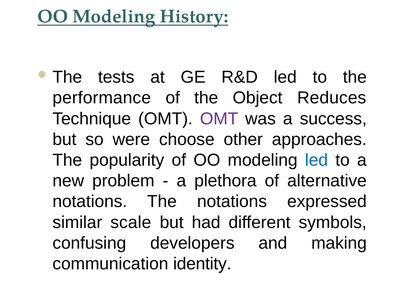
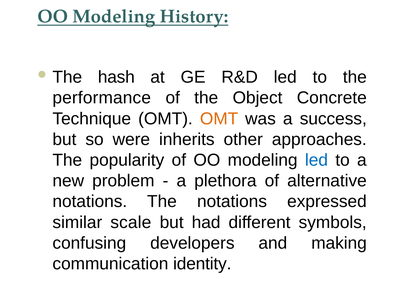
tests: tests -> hash
Reduces: Reduces -> Concrete
OMT at (219, 119) colour: purple -> orange
choose: choose -> inherits
